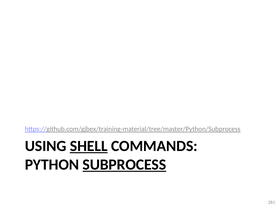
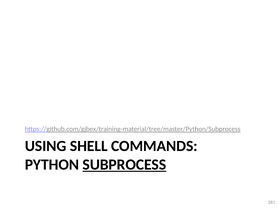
SHELL underline: present -> none
